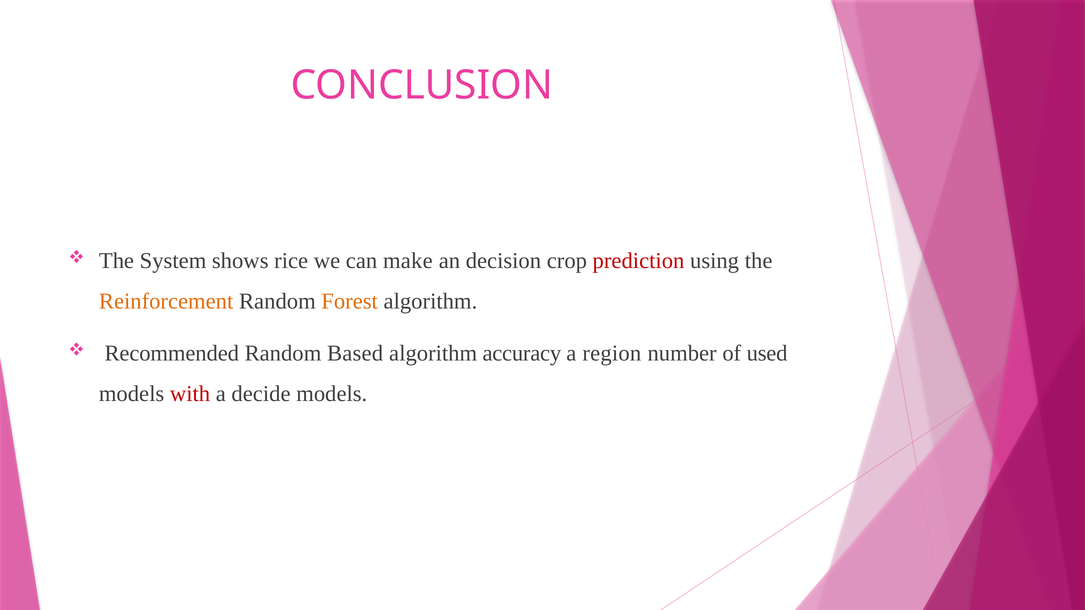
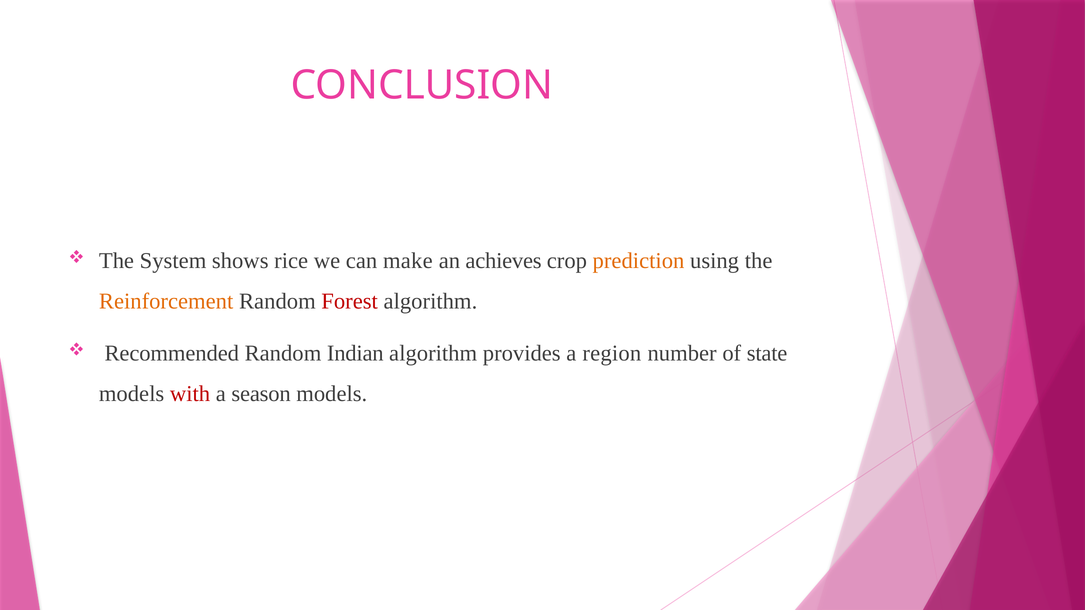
decision: decision -> achieves
prediction colour: red -> orange
Forest colour: orange -> red
Based: Based -> Indian
accuracy: accuracy -> provides
used: used -> state
decide: decide -> season
